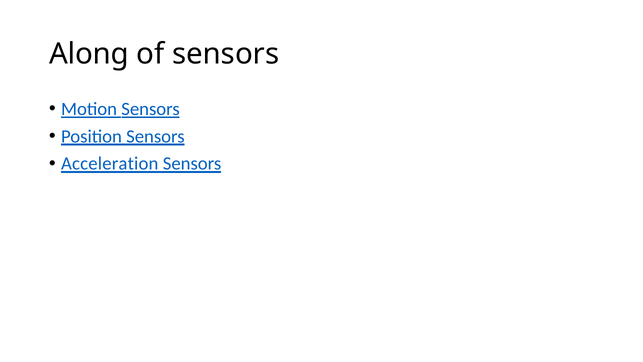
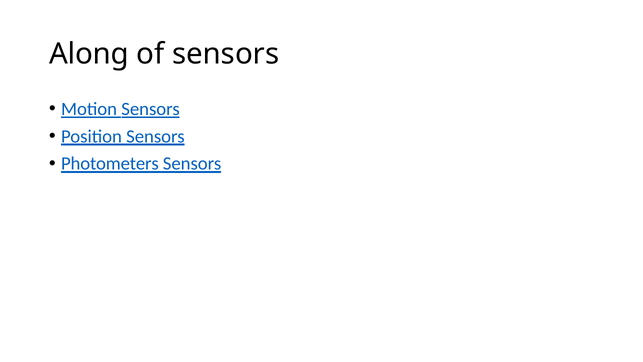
Acceleration: Acceleration -> Photometers
